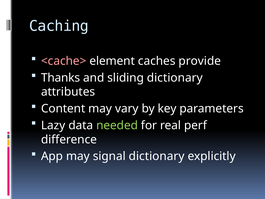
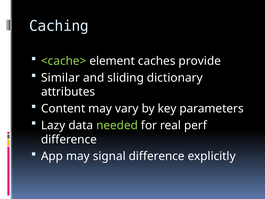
<cache> colour: pink -> light green
Thanks: Thanks -> Similar
signal dictionary: dictionary -> difference
